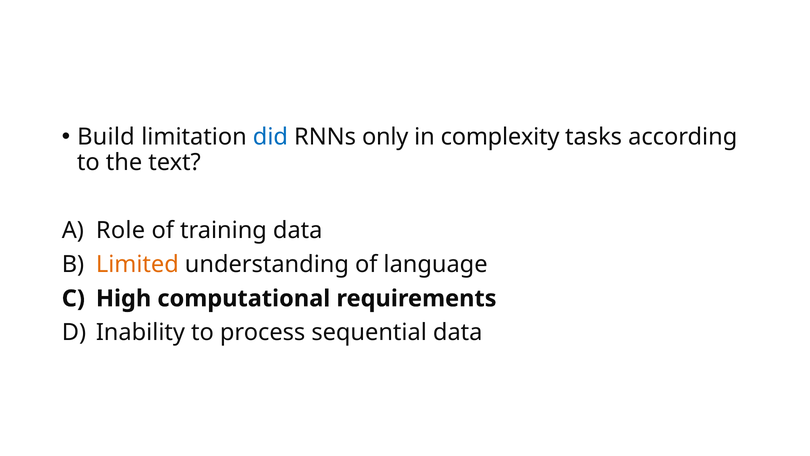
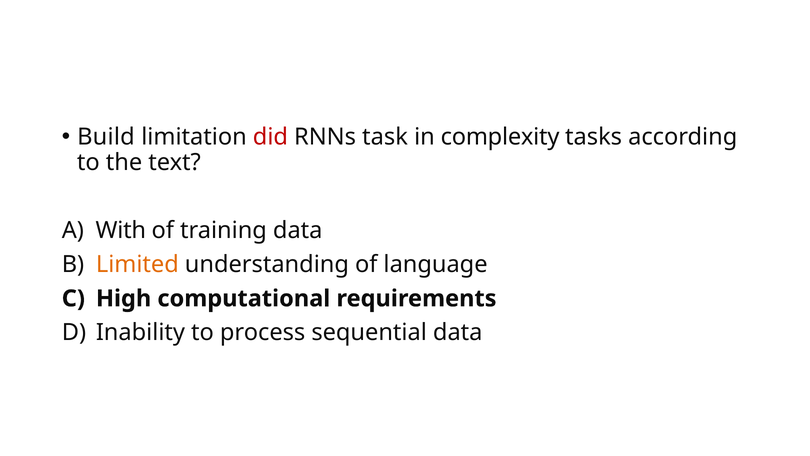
did colour: blue -> red
only: only -> task
Role: Role -> With
